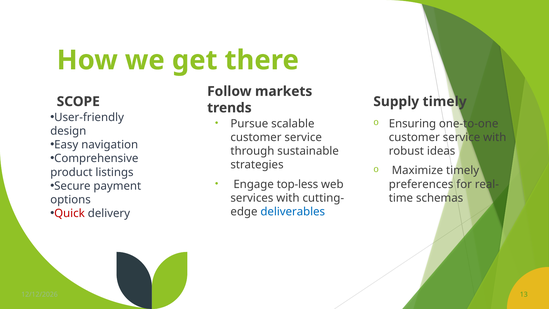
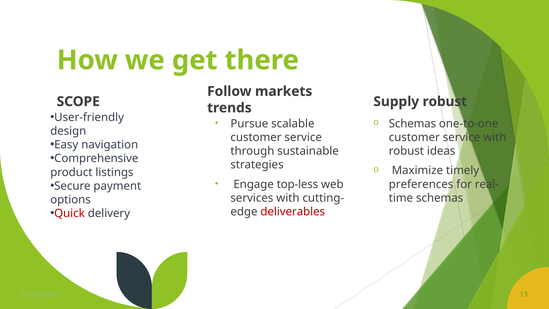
Supply timely: timely -> robust
Ensuring at (412, 123): Ensuring -> Schemas
deliverables colour: blue -> red
